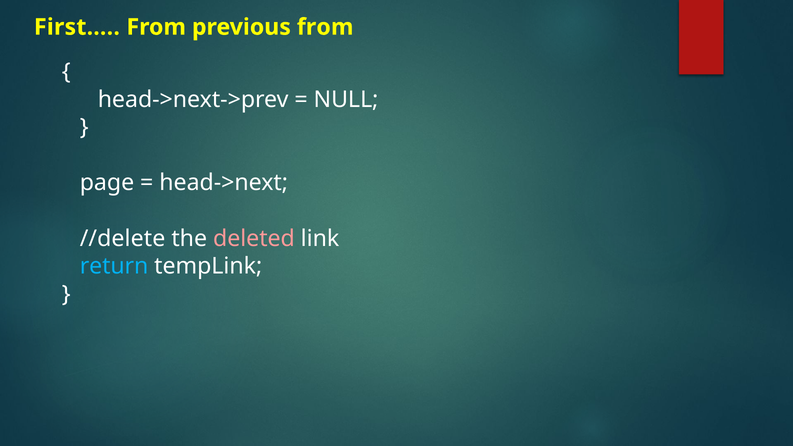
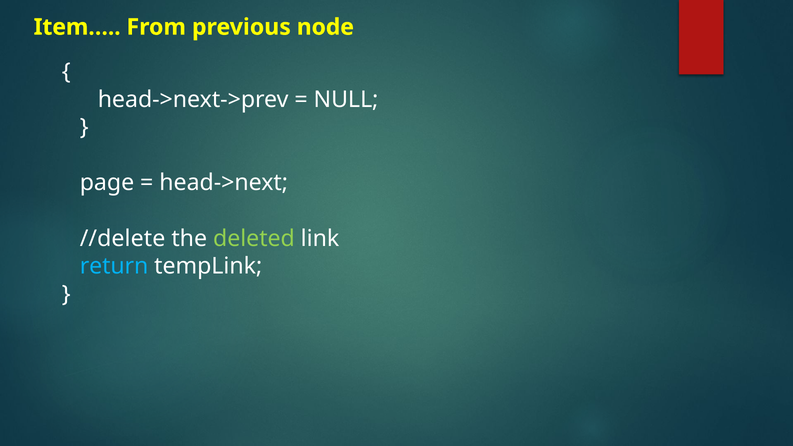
First…: First… -> Item…
previous from: from -> node
deleted colour: pink -> light green
